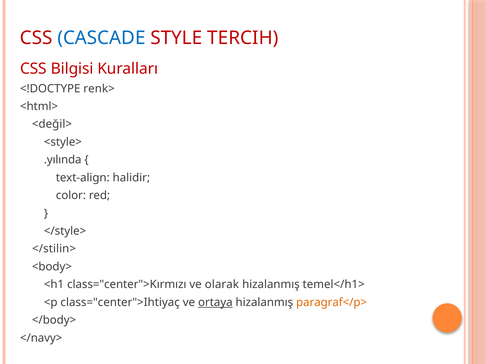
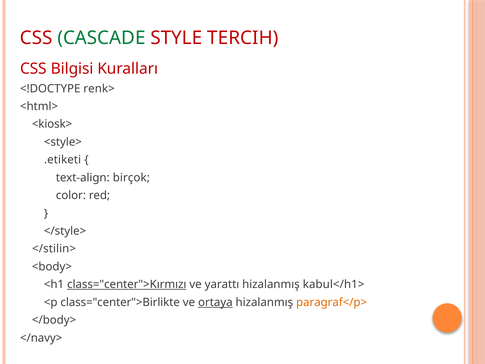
CASCADE colour: blue -> green
<değil>: <değil> -> <kiosk>
.yılında: .yılında -> .etiketi
halidir: halidir -> birçok
class="center">Kırmızı underline: none -> present
olarak: olarak -> yarattı
temel</h1>: temel</h1> -> kabul</h1>
class="center">Ihtiyaç: class="center">Ihtiyaç -> class="center">Birlikte
